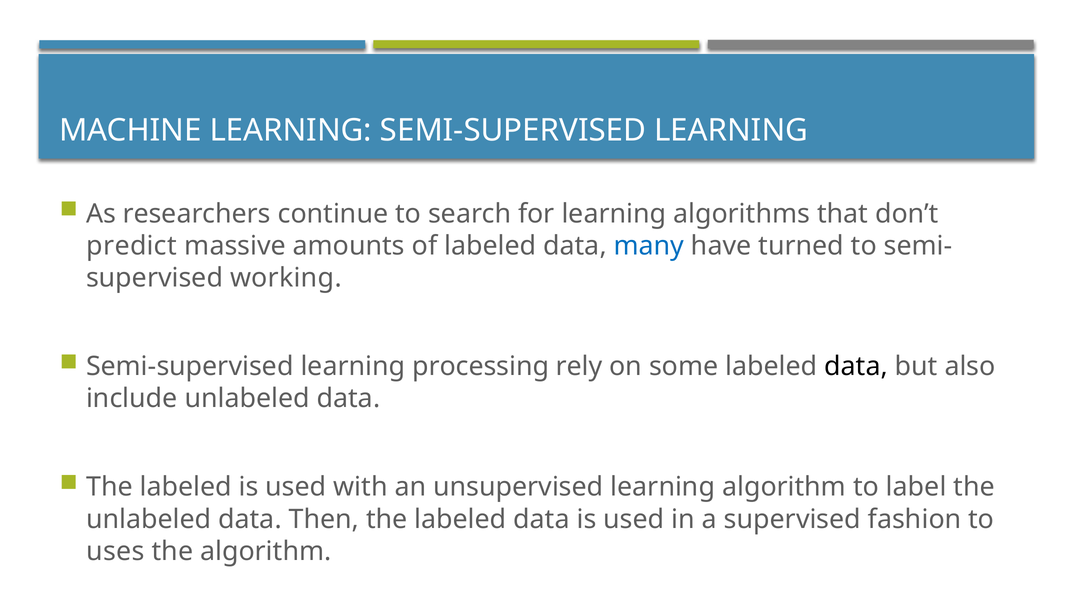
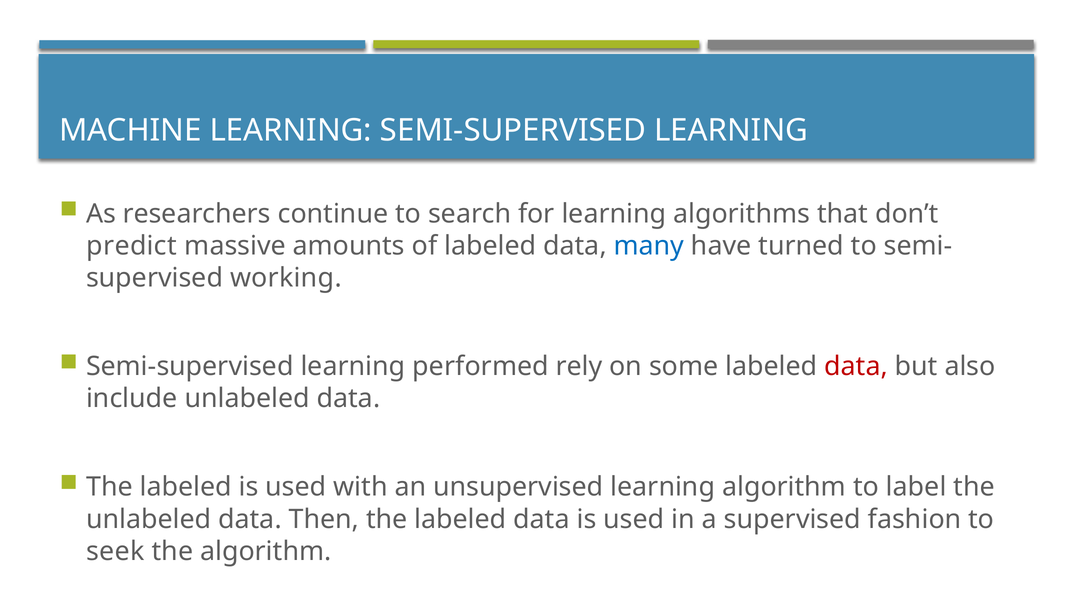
processing: processing -> performed
data at (856, 367) colour: black -> red
uses: uses -> seek
